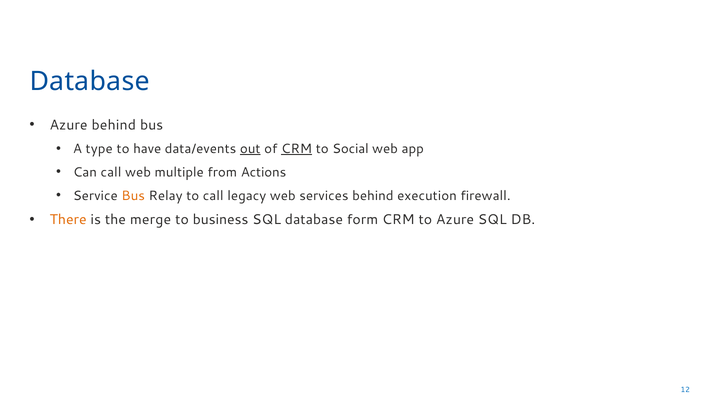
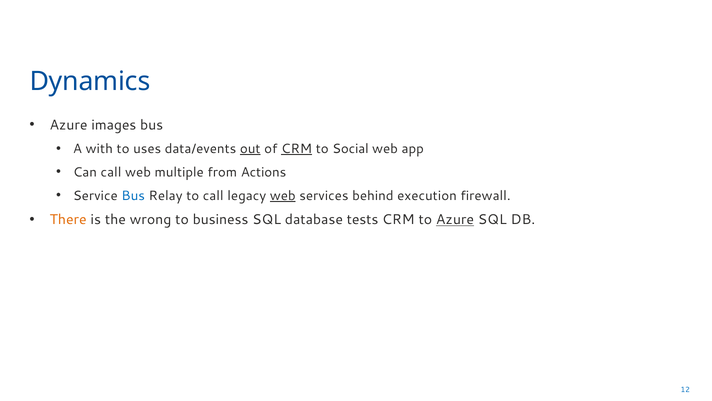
Database at (90, 81): Database -> Dynamics
Azure behind: behind -> images
type: type -> with
have: have -> uses
Bus at (133, 196) colour: orange -> blue
web at (283, 196) underline: none -> present
merge: merge -> wrong
form: form -> tests
Azure at (455, 219) underline: none -> present
